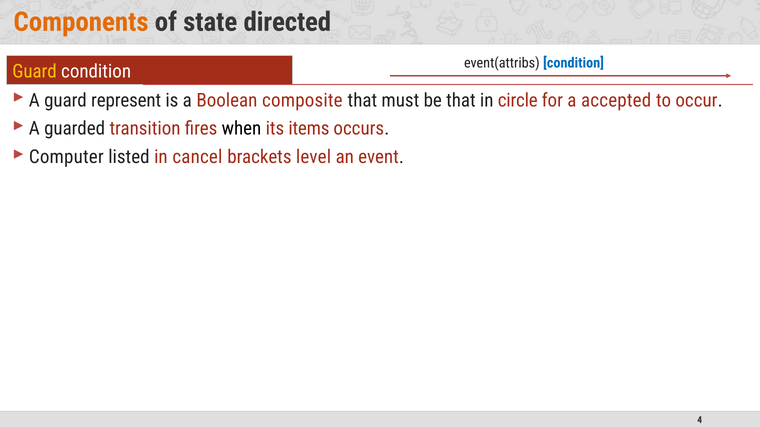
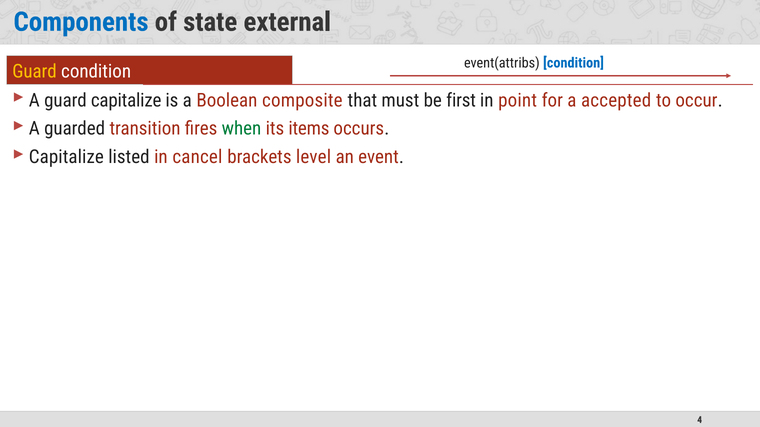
Components colour: orange -> blue
directed: directed -> external
guard represent: represent -> capitalize
be that: that -> first
circle: circle -> point
when colour: black -> green
Computer at (66, 157): Computer -> Capitalize
